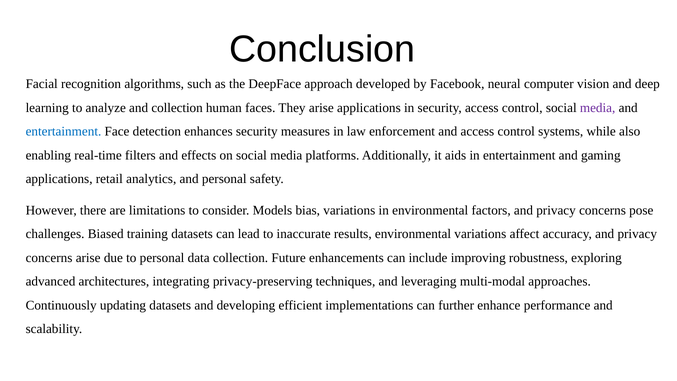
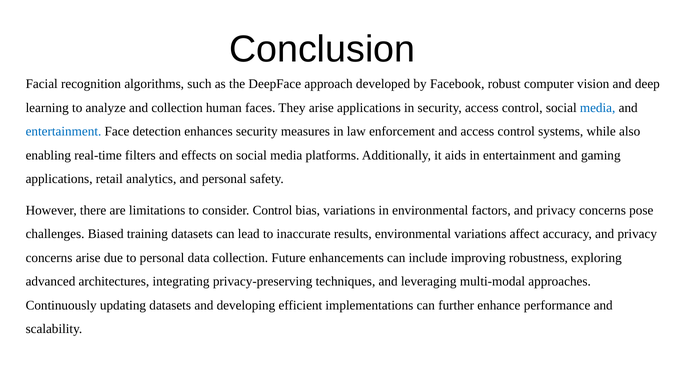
neural: neural -> robust
media at (598, 108) colour: purple -> blue
consider Models: Models -> Control
